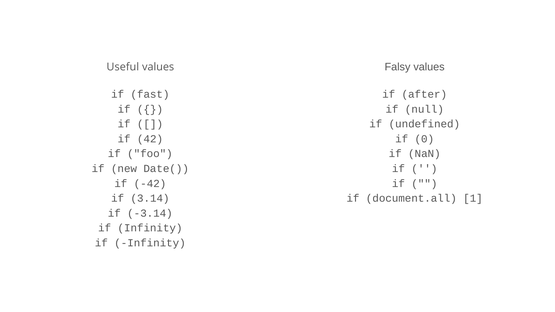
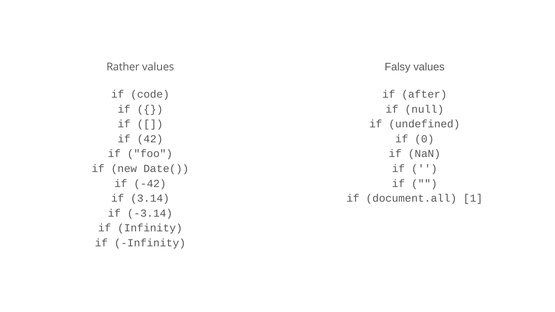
Useful: Useful -> Rather
fast: fast -> code
